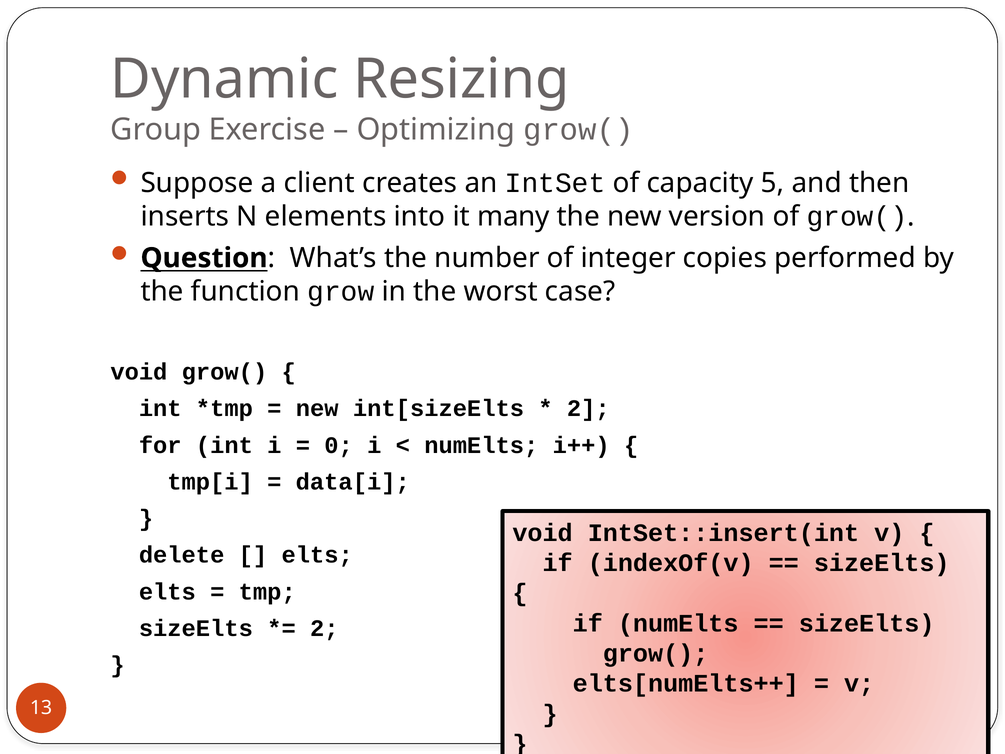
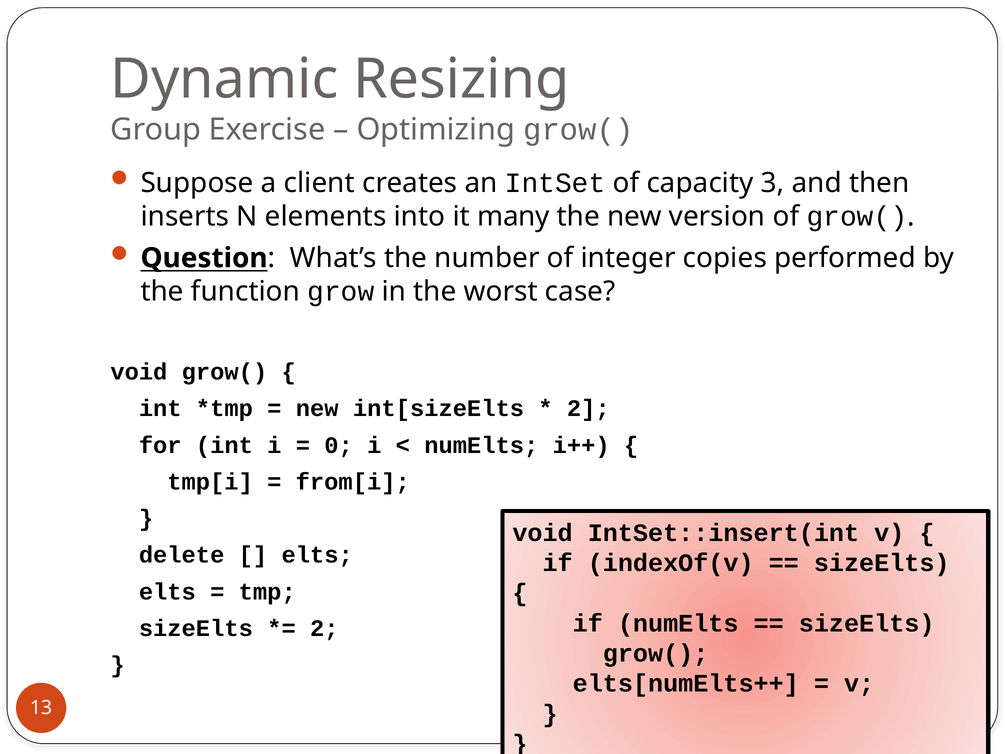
5: 5 -> 3
data[i: data[i -> from[i
